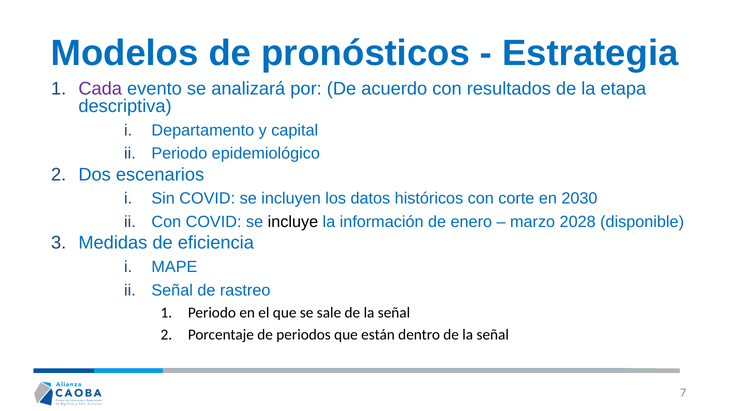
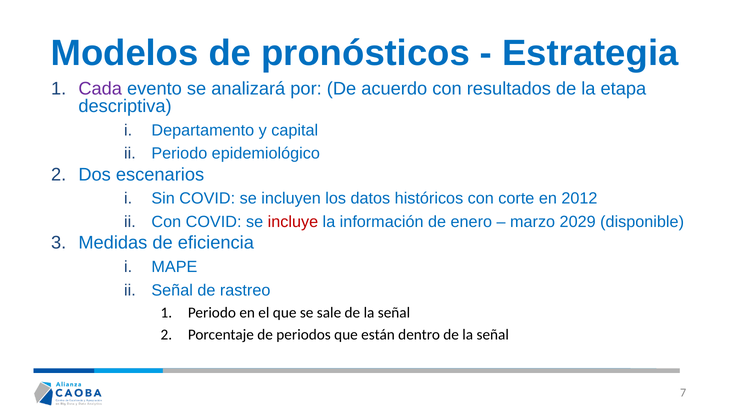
2030: 2030 -> 2012
incluye colour: black -> red
2028: 2028 -> 2029
